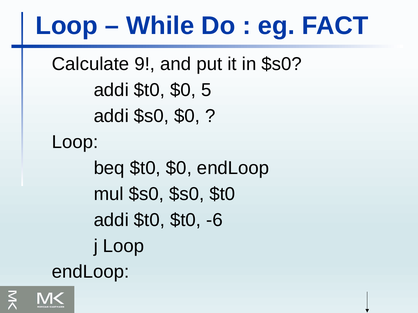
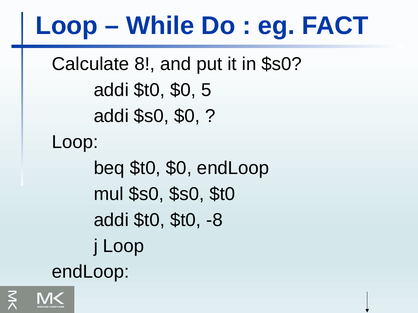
9: 9 -> 8
-6: -6 -> -8
